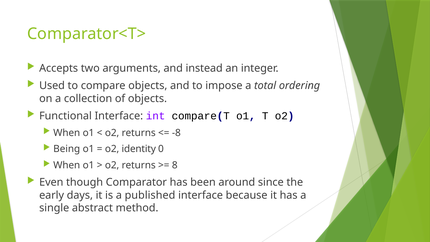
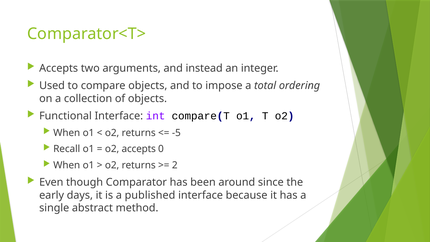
-8: -8 -> -5
Being: Being -> Recall
o2 identity: identity -> accepts
8: 8 -> 2
